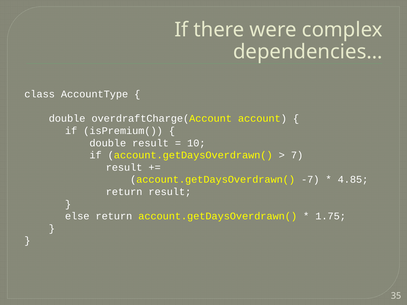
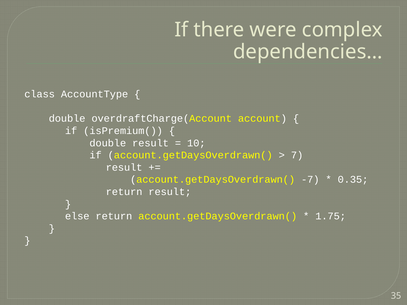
4.85: 4.85 -> 0.35
